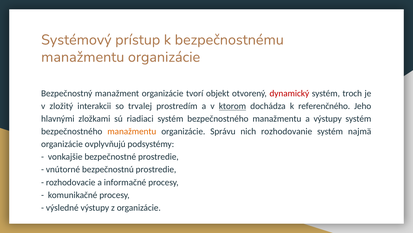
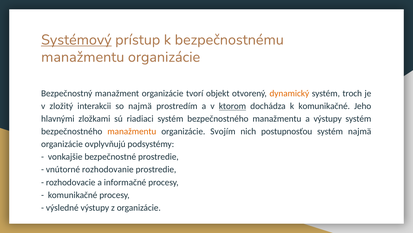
Systémový underline: none -> present
dynamický colour: red -> orange
so trvalej: trvalej -> najmä
k referenčného: referenčného -> komunikačné
Správu: Správu -> Svojím
rozhodovanie: rozhodovanie -> postupnosťou
bezpečnostnú: bezpečnostnú -> rozhodovanie
